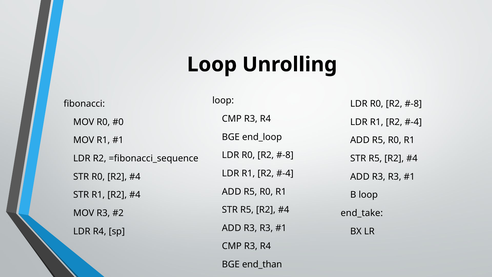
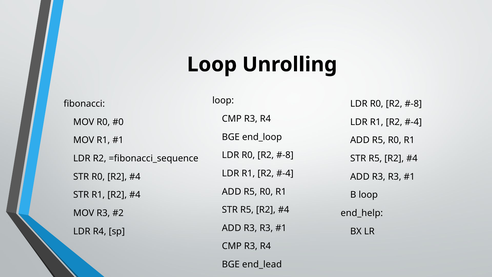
end_take: end_take -> end_help
end_than: end_than -> end_lead
